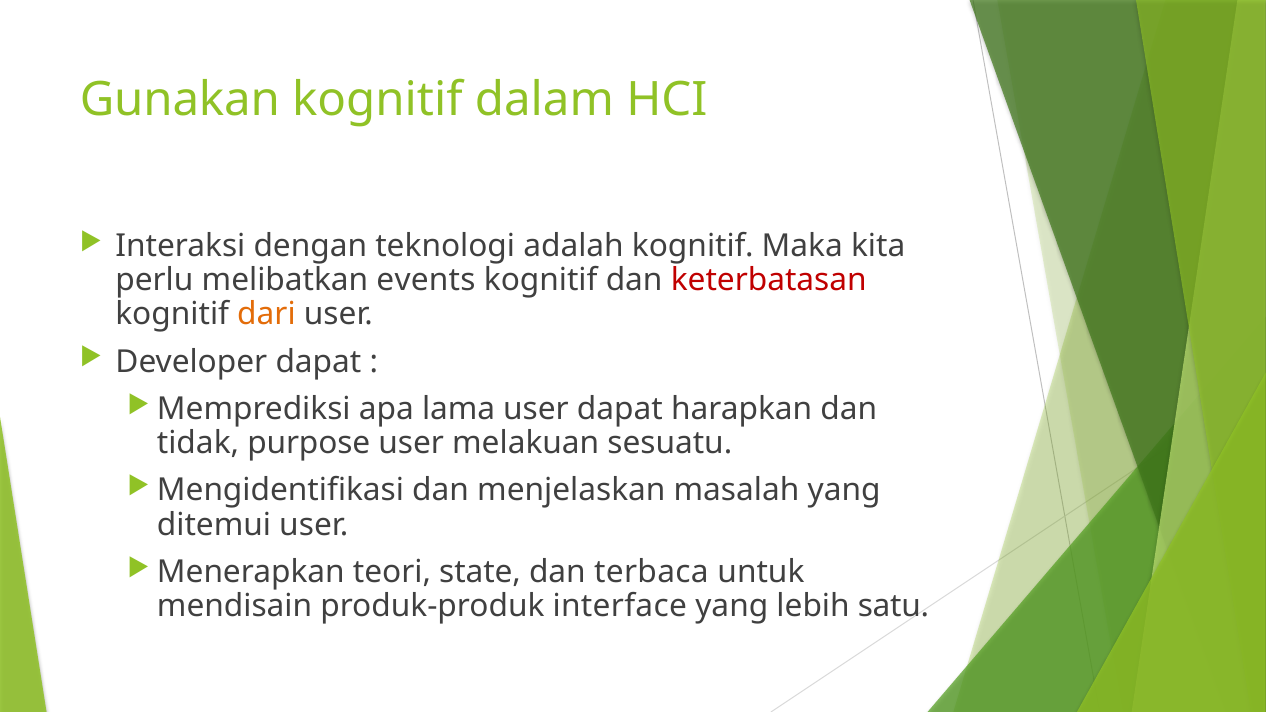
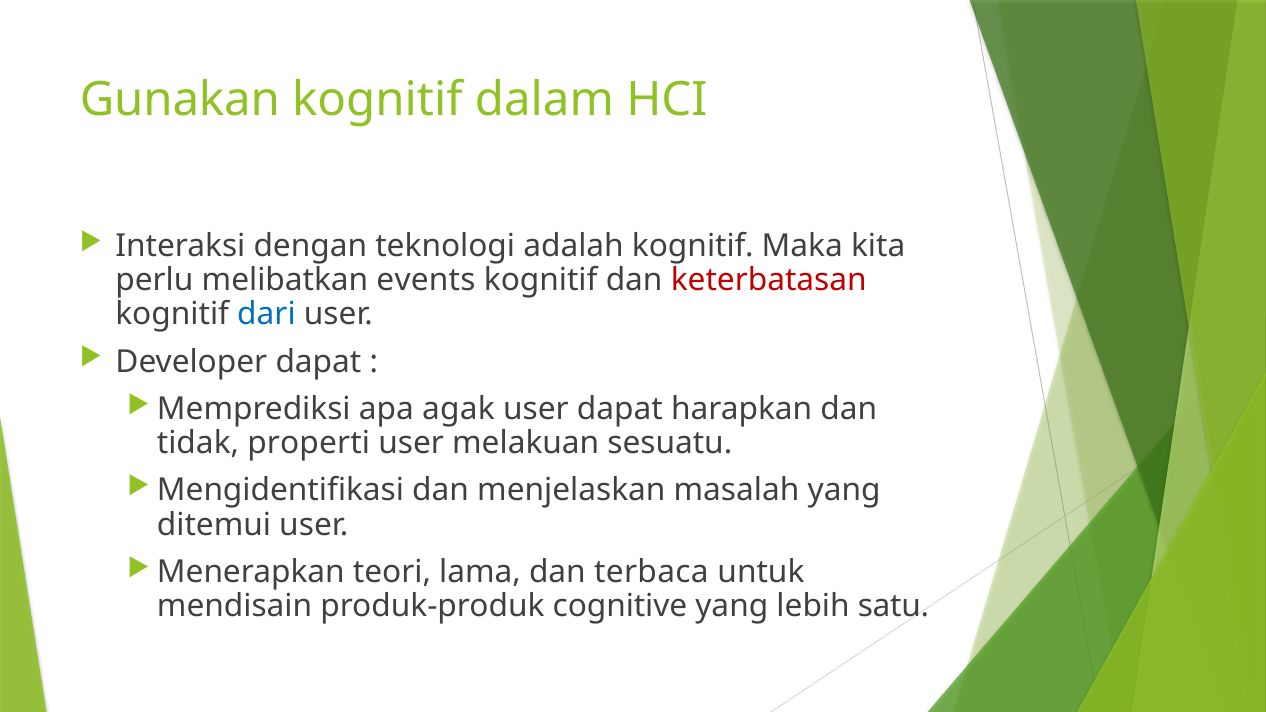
dari colour: orange -> blue
lama: lama -> agak
purpose: purpose -> properti
state: state -> lama
interface: interface -> cognitive
